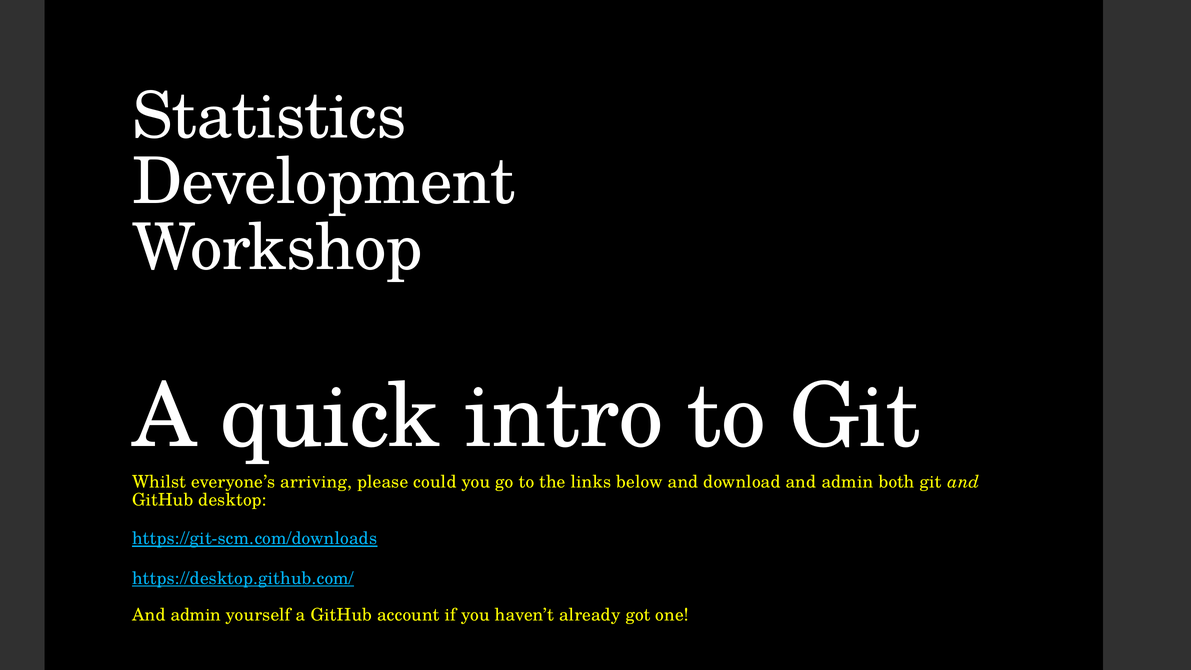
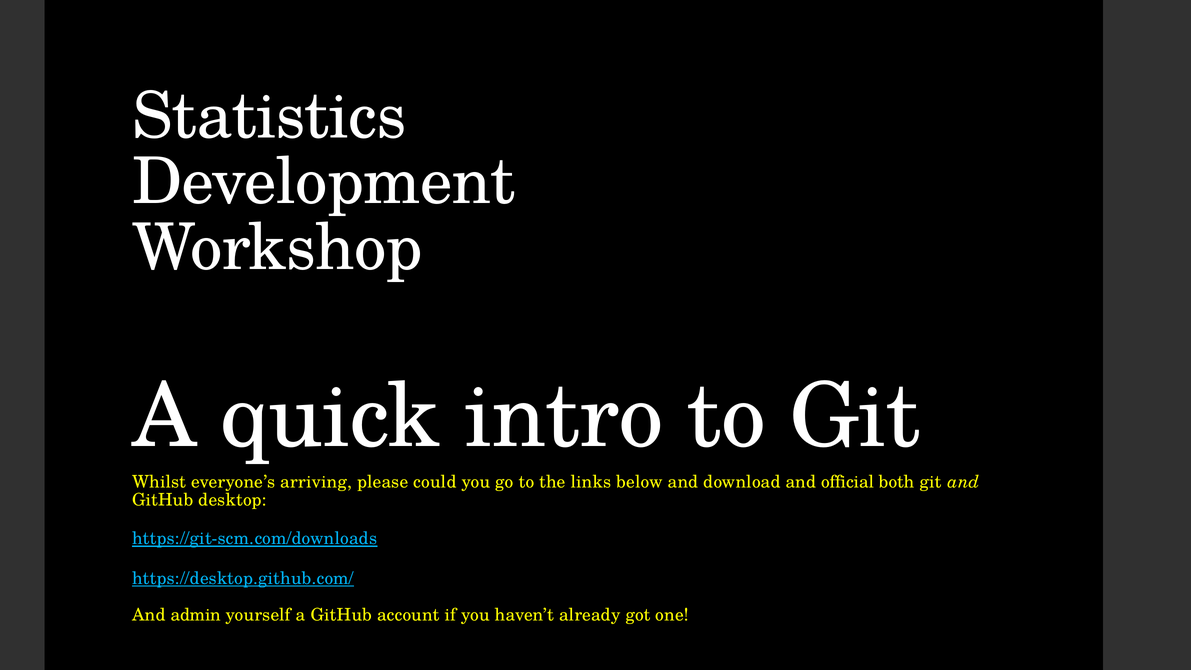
download and admin: admin -> official
